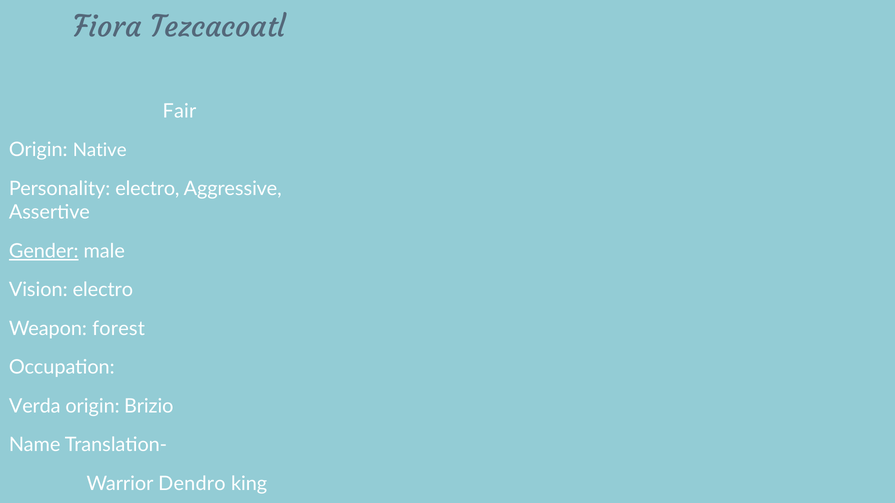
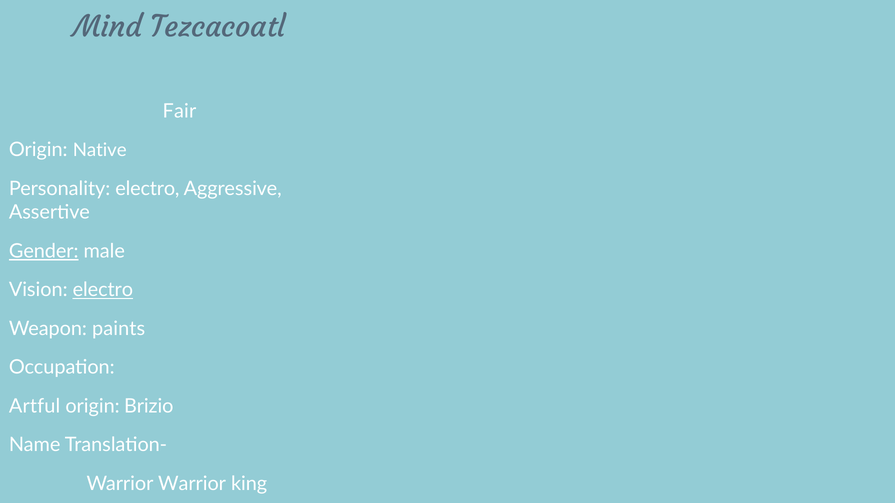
Fiora: Fiora -> Mind
electro at (103, 290) underline: none -> present
forest: forest -> paints
Verda: Verda -> Artful
Warrior Dendro: Dendro -> Warrior
